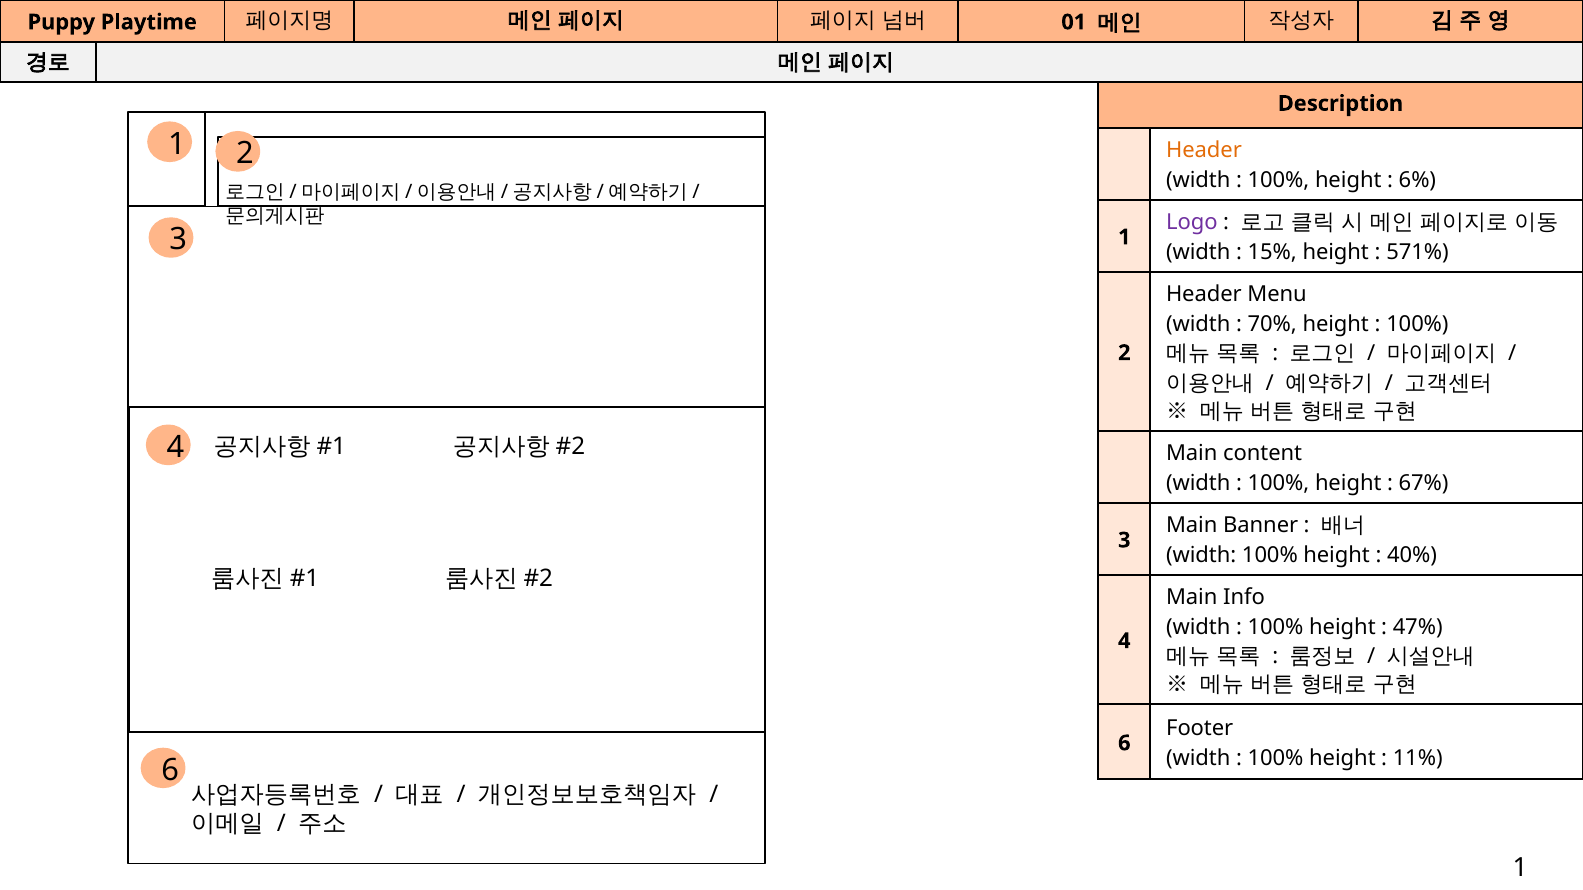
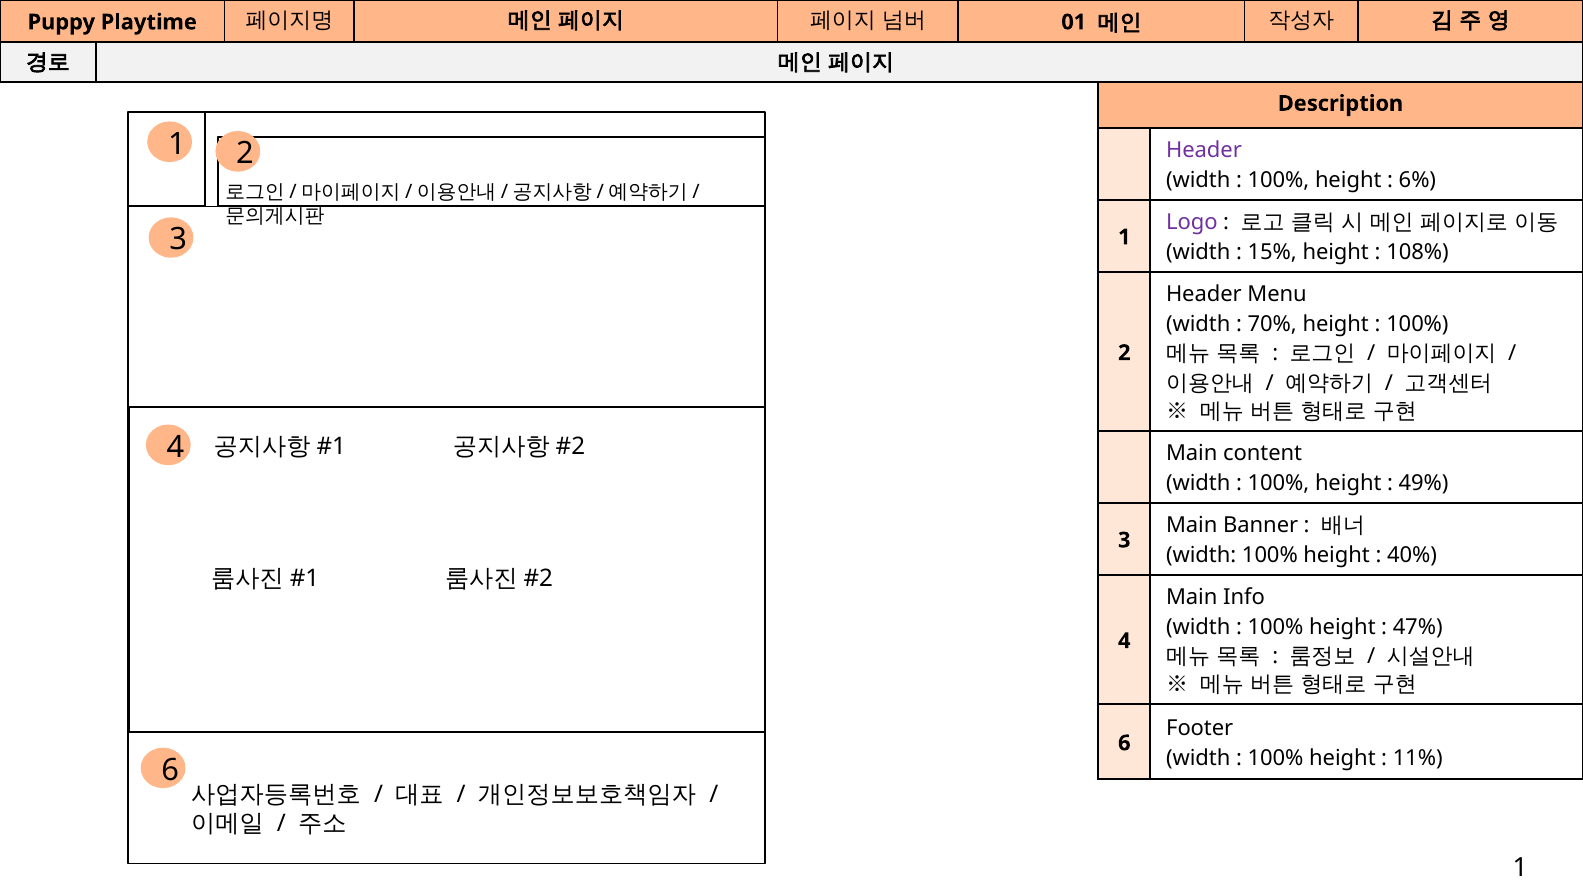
Header at (1204, 150) colour: orange -> purple
571%: 571% -> 108%
67%: 67% -> 49%
